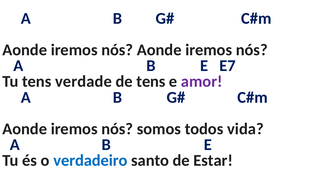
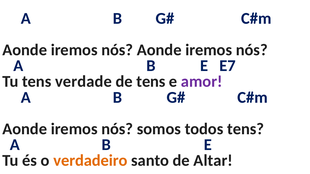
todos vida: vida -> tens
verdadeiro colour: blue -> orange
Estar: Estar -> Altar
